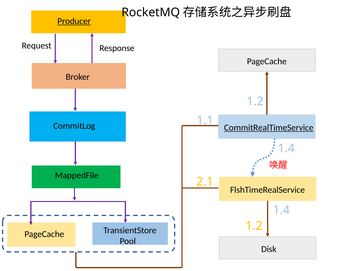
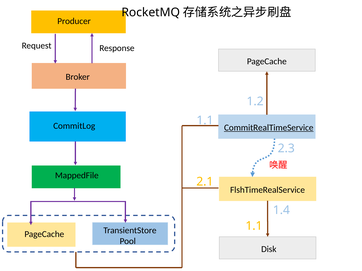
Producer underline: present -> none
1.4 at (286, 149): 1.4 -> 2.3
1.2 at (254, 226): 1.2 -> 1.1
